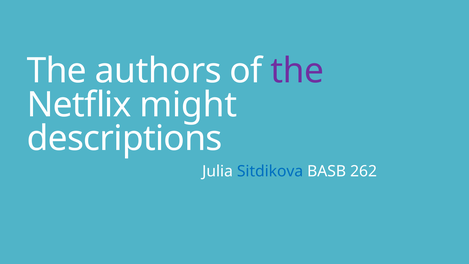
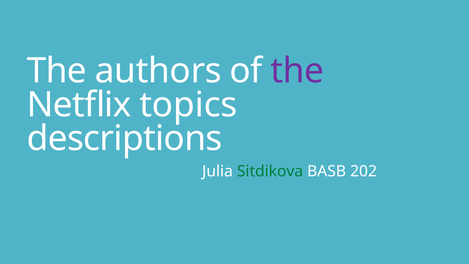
might: might -> topics
Sitdikova colour: blue -> green
262: 262 -> 202
